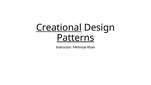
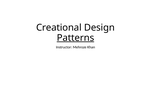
Creational underline: present -> none
